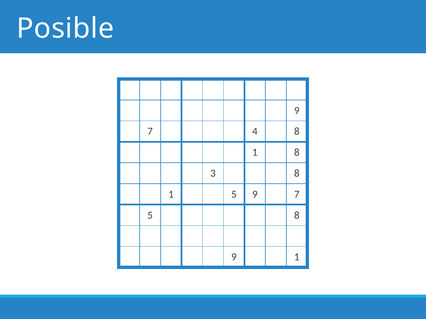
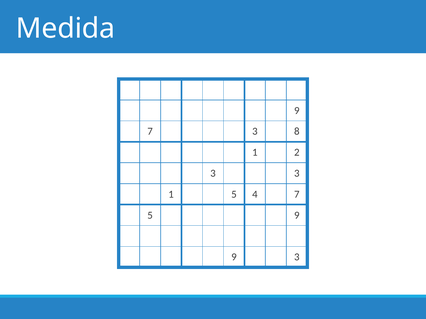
Posible: Posible -> Medida
7 4: 4 -> 3
1 8: 8 -> 2
3 8: 8 -> 3
5 9: 9 -> 4
5 8: 8 -> 9
9 1: 1 -> 3
